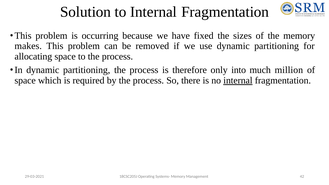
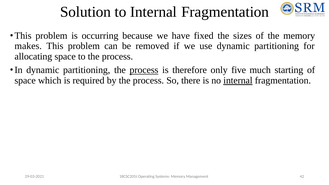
process at (144, 70) underline: none -> present
into: into -> five
million: million -> starting
